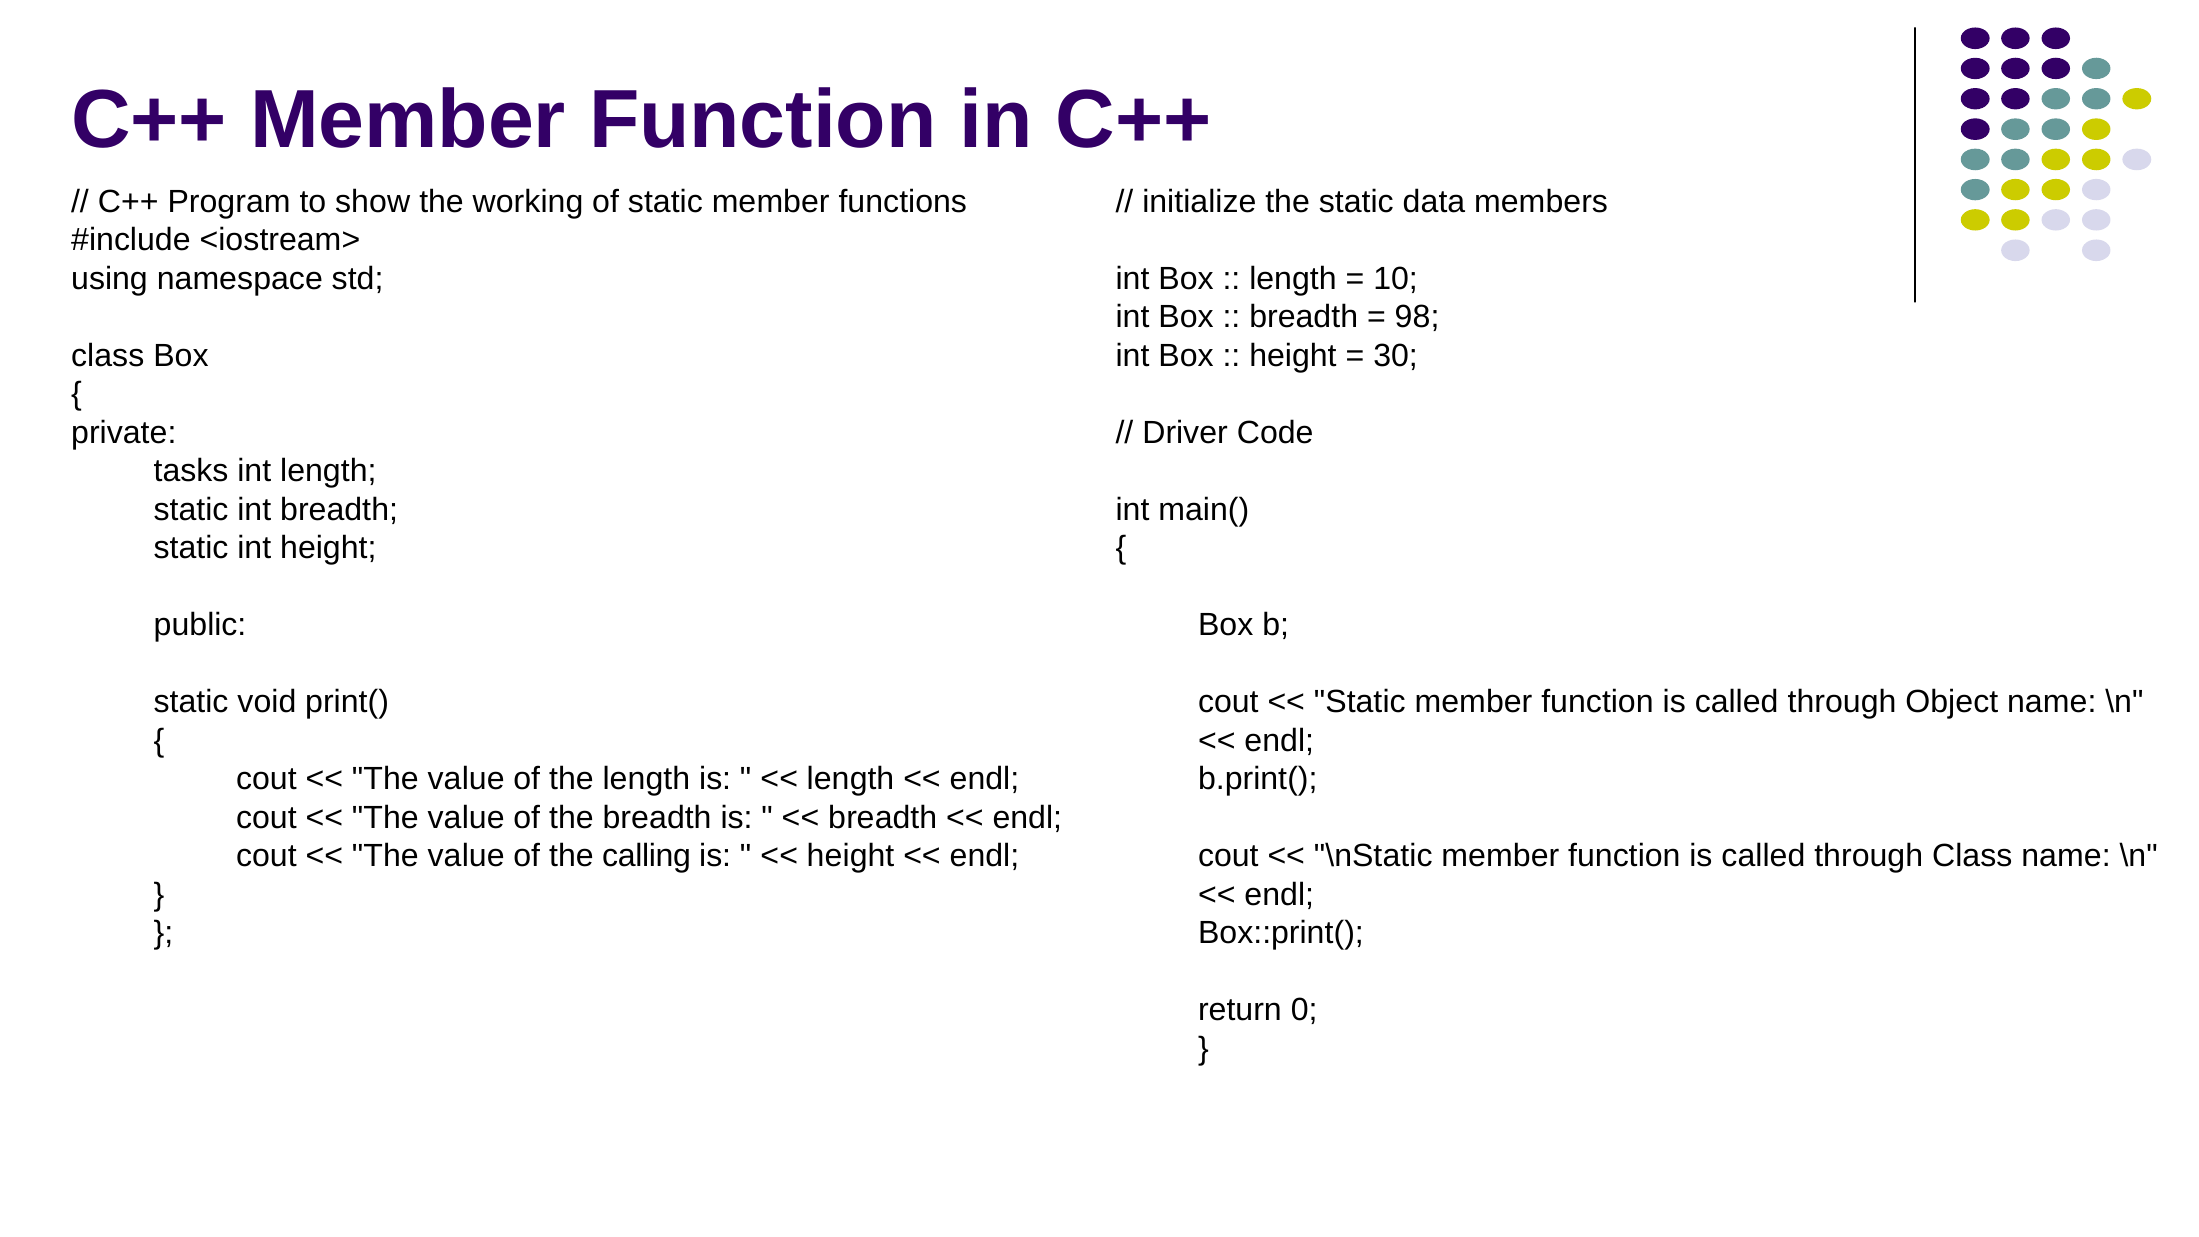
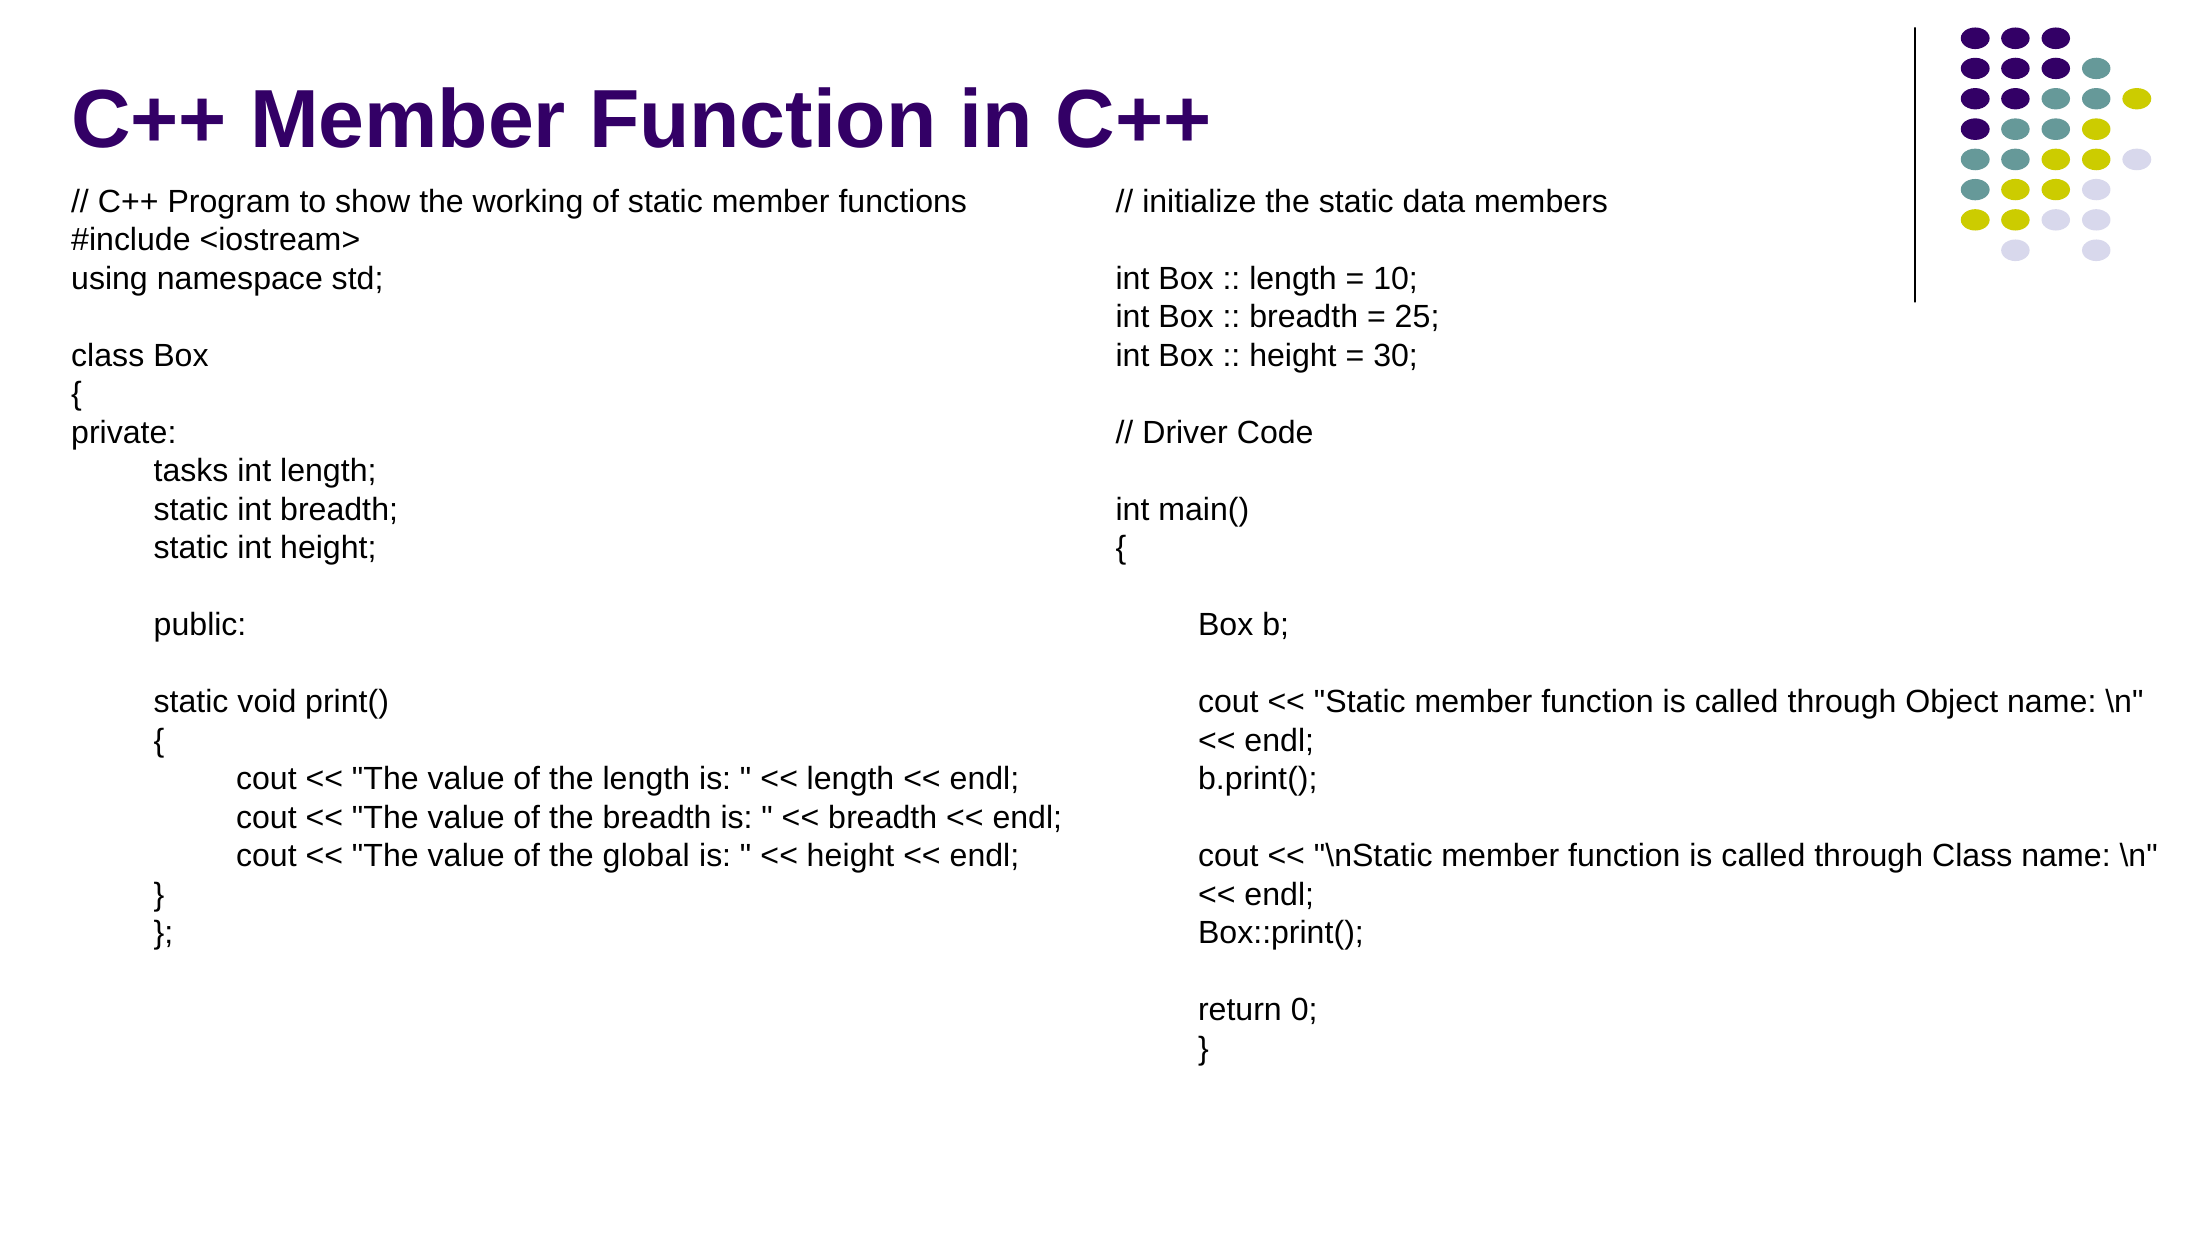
98: 98 -> 25
calling: calling -> global
